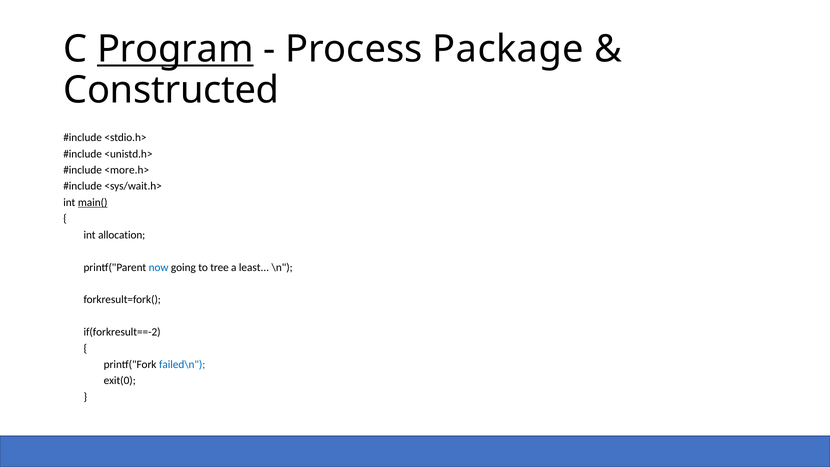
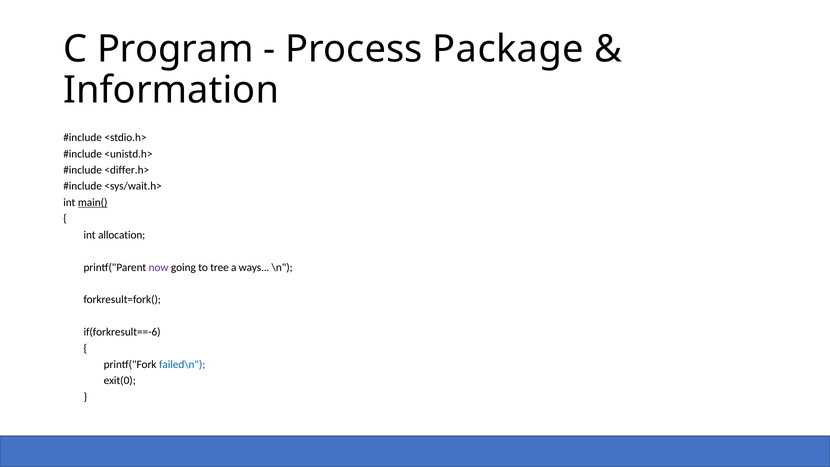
Program underline: present -> none
Constructed: Constructed -> Information
<more.h>: <more.h> -> <differ.h>
now colour: blue -> purple
least: least -> ways
if(forkresult==-2: if(forkresult==-2 -> if(forkresult==-6
